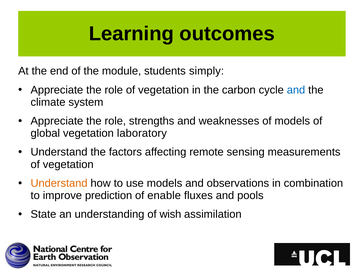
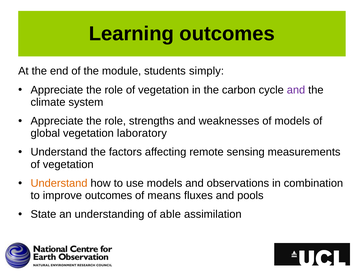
and at (296, 90) colour: blue -> purple
improve prediction: prediction -> outcomes
enable: enable -> means
wish: wish -> able
